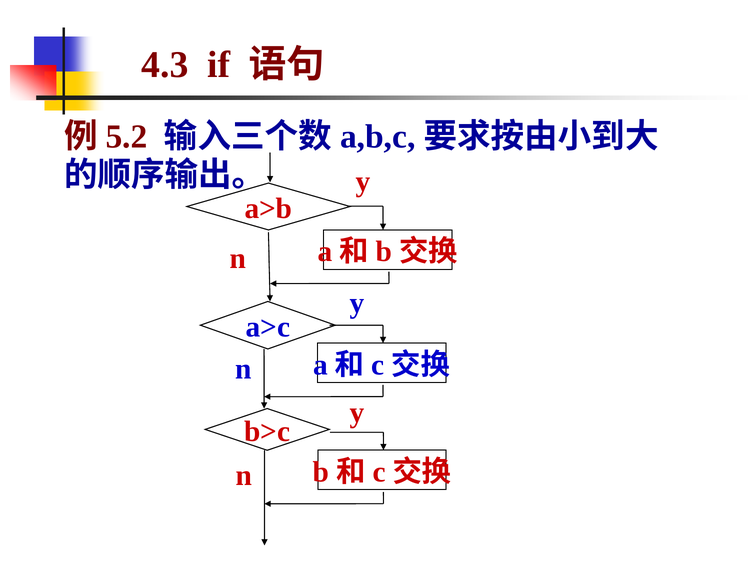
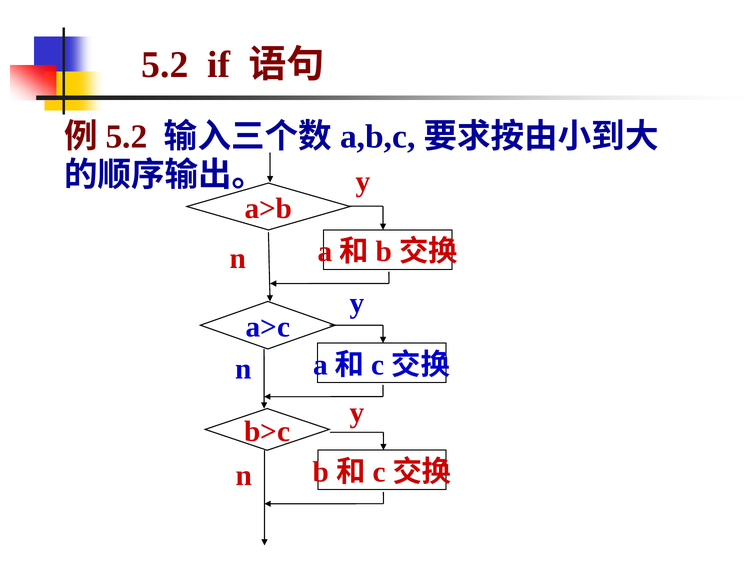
4.3 at (165, 65): 4.3 -> 5.2
